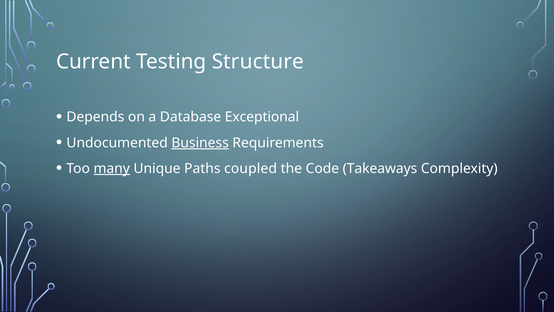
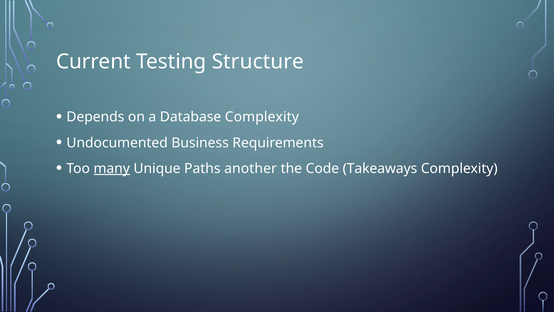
Database Exceptional: Exceptional -> Complexity
Business underline: present -> none
coupled: coupled -> another
